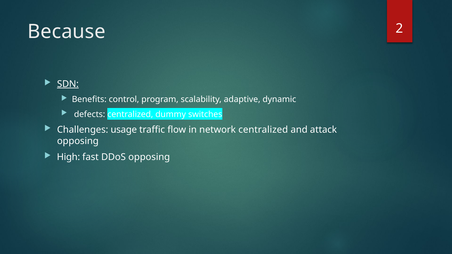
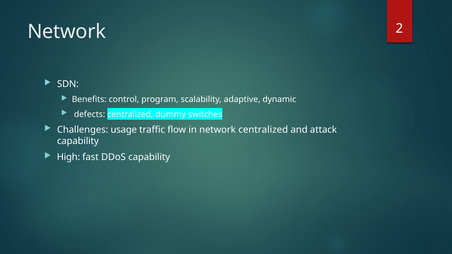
Because at (67, 32): Because -> Network
SDN underline: present -> none
opposing at (78, 141): opposing -> capability
DDoS opposing: opposing -> capability
